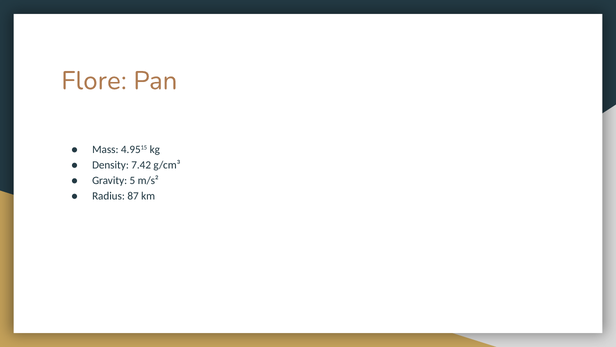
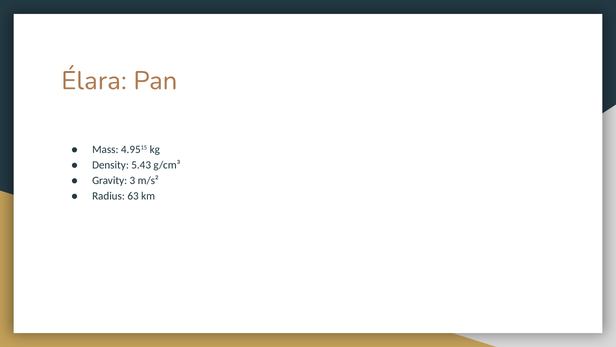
Flore: Flore -> Élara
7.42: 7.42 -> 5.43
5: 5 -> 3
87: 87 -> 63
